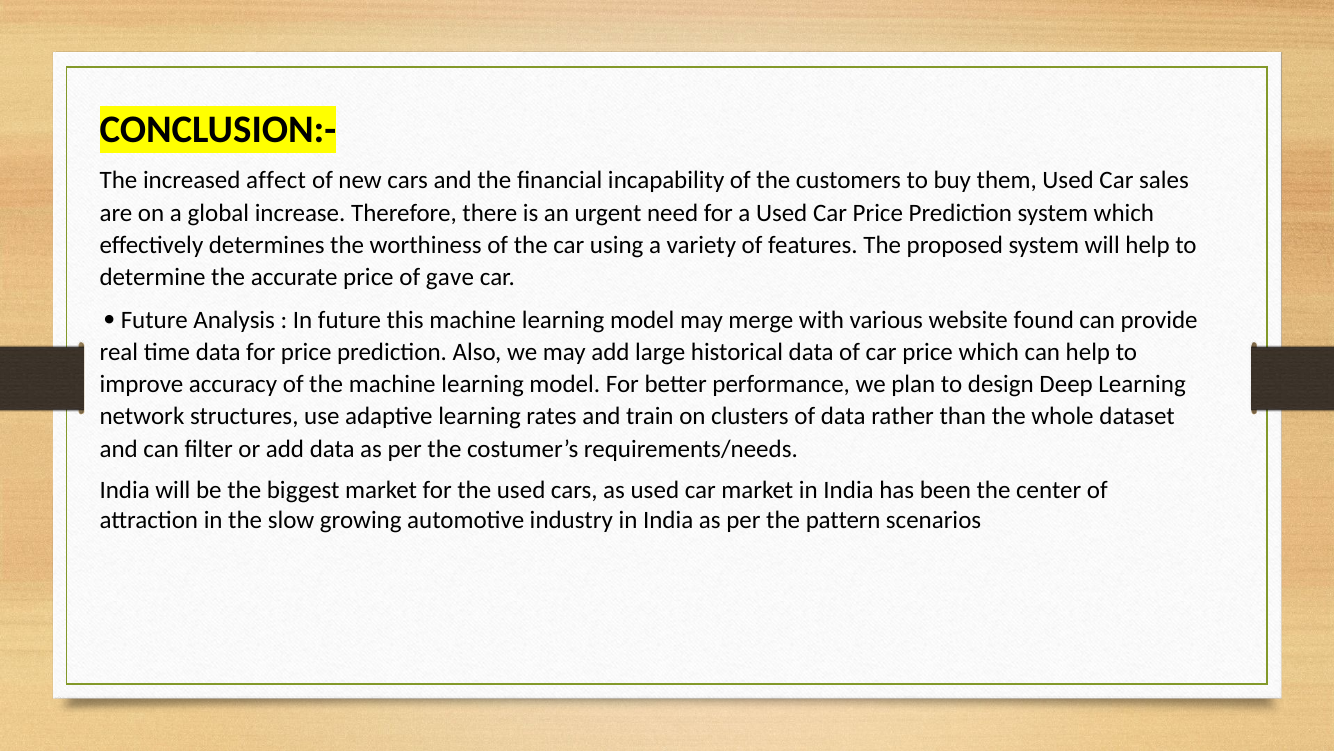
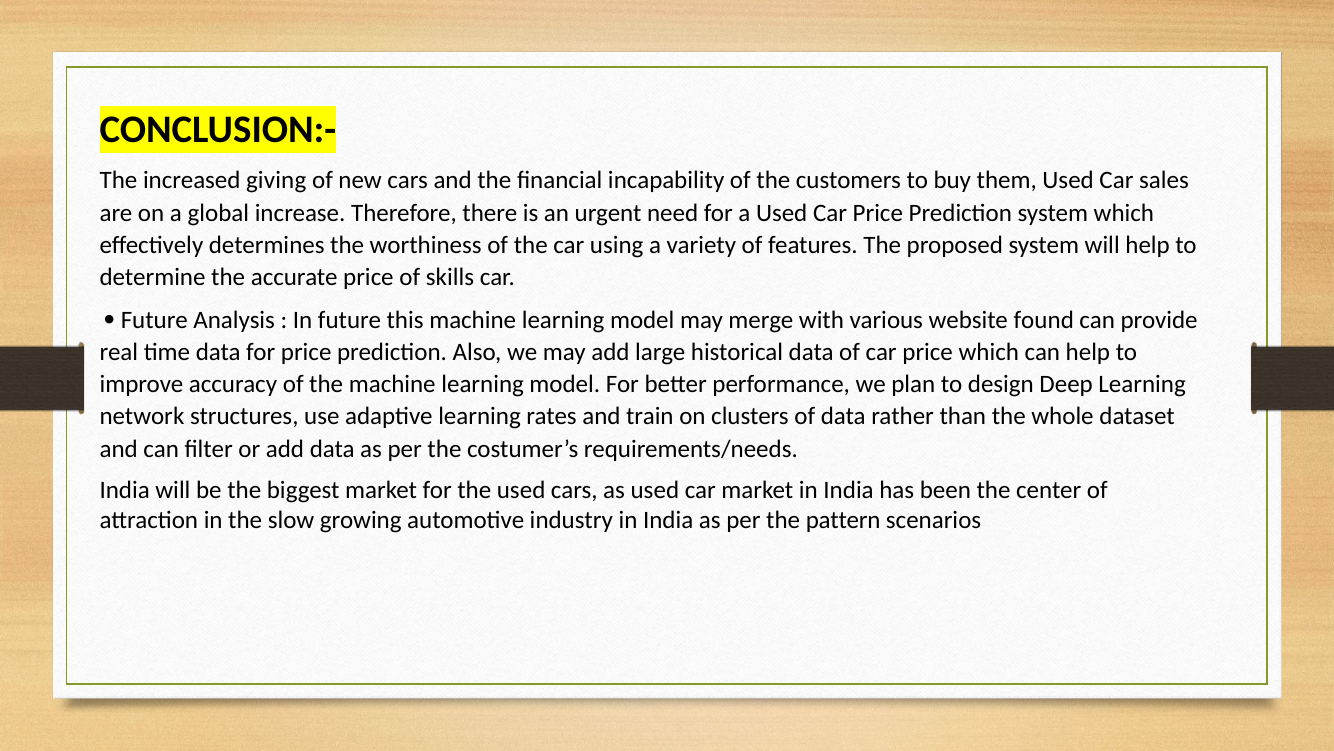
affect: affect -> giving
gave: gave -> skills
